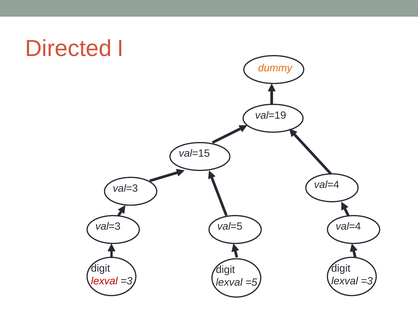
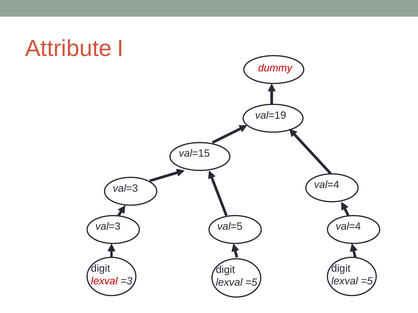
Directed: Directed -> Attribute
dummy colour: orange -> red
=3 at (367, 281): =3 -> =5
